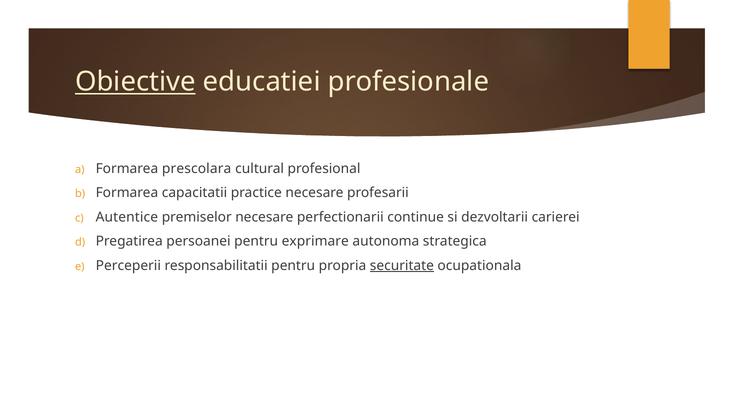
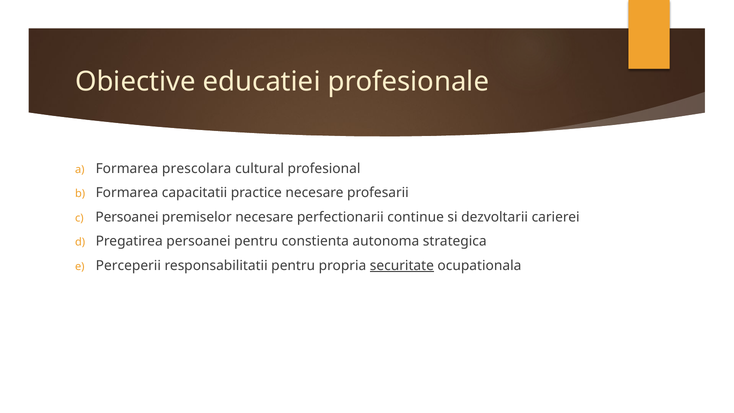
Obiective underline: present -> none
Autentice at (127, 217): Autentice -> Persoanei
exprimare: exprimare -> constienta
